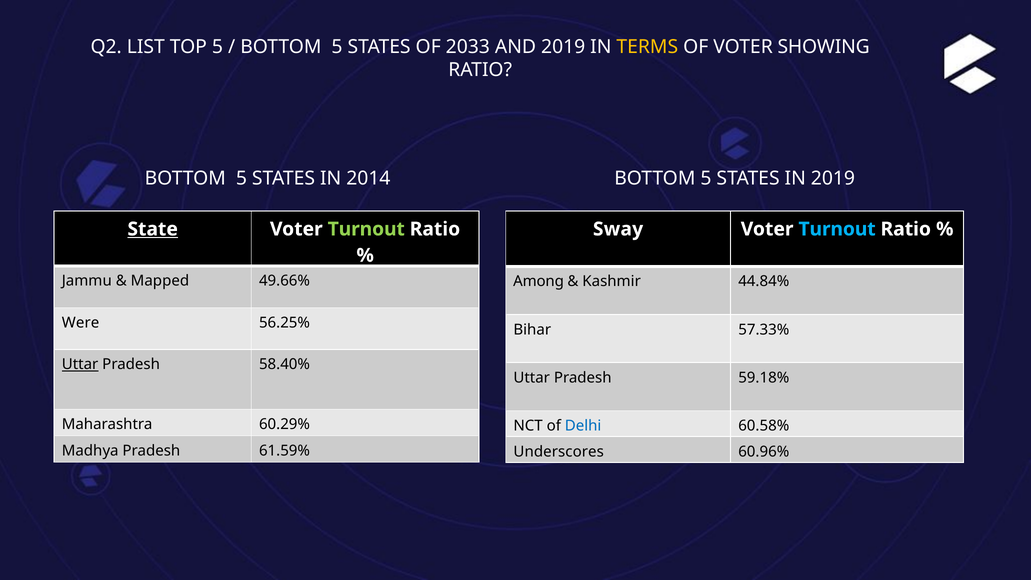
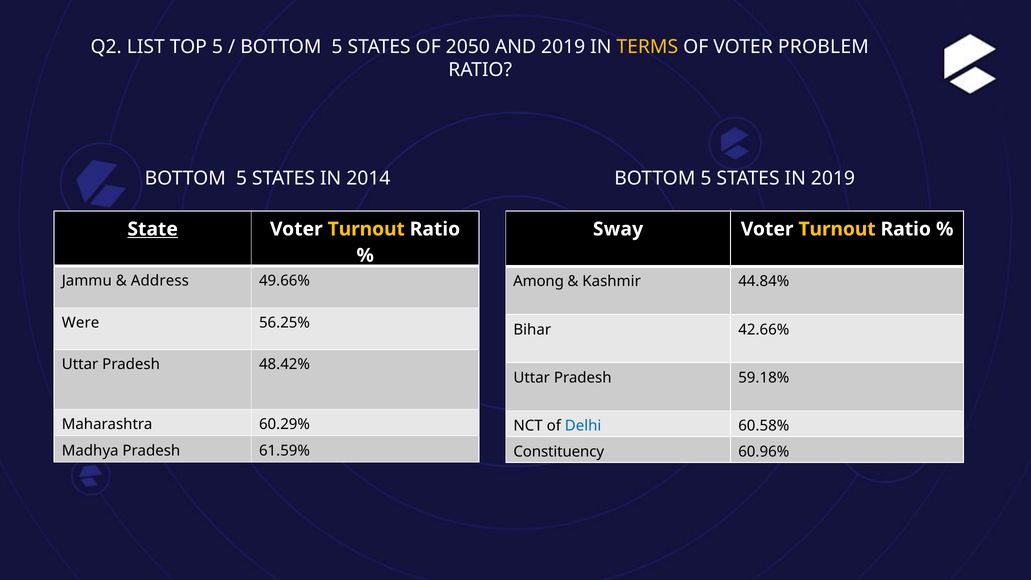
2033: 2033 -> 2050
SHOWING: SHOWING -> PROBLEM
Turnout at (366, 229) colour: light green -> yellow
Turnout at (837, 229) colour: light blue -> yellow
Mapped: Mapped -> Address
57.33%: 57.33% -> 42.66%
Uttar at (80, 364) underline: present -> none
58.40%: 58.40% -> 48.42%
Underscores: Underscores -> Constituency
